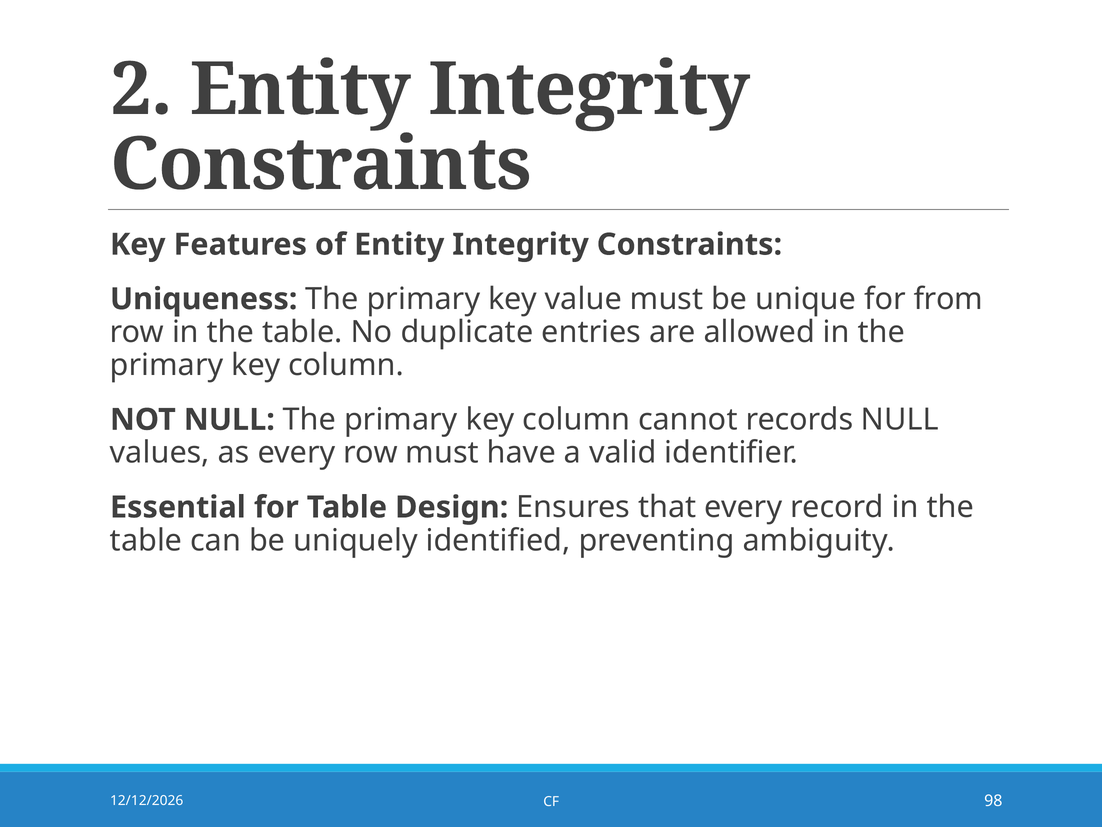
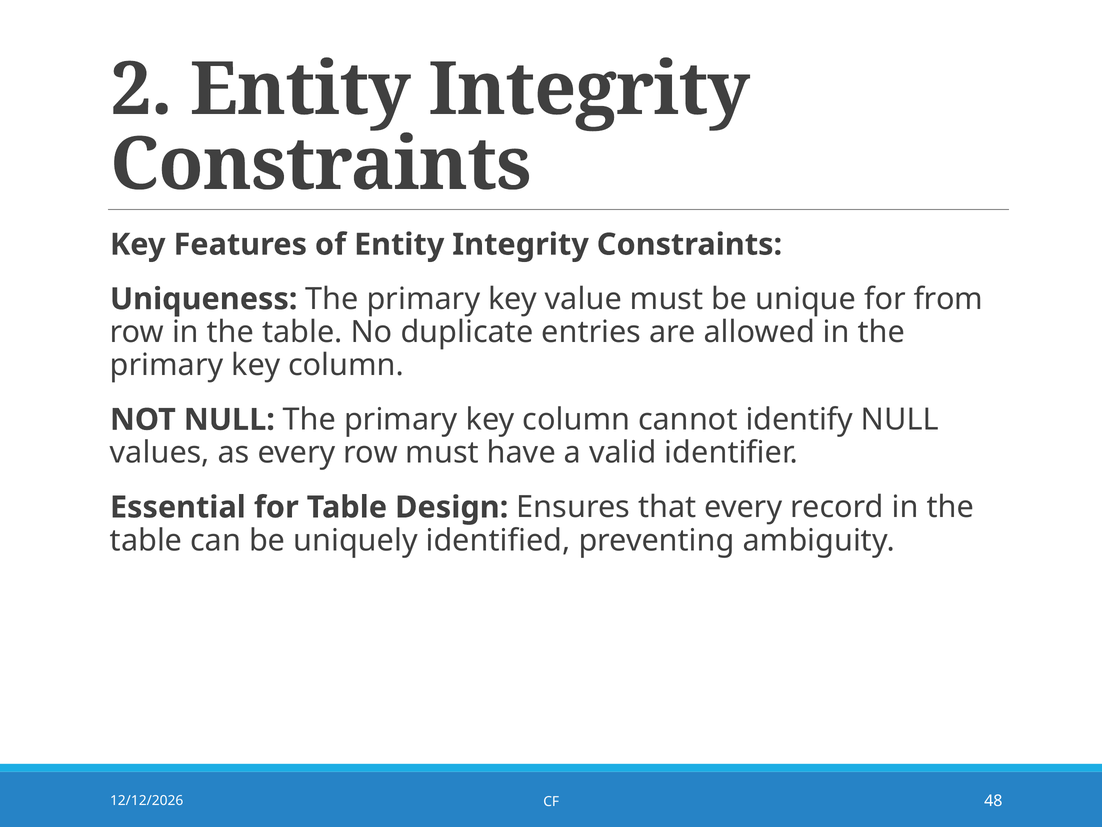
records: records -> identify
98: 98 -> 48
